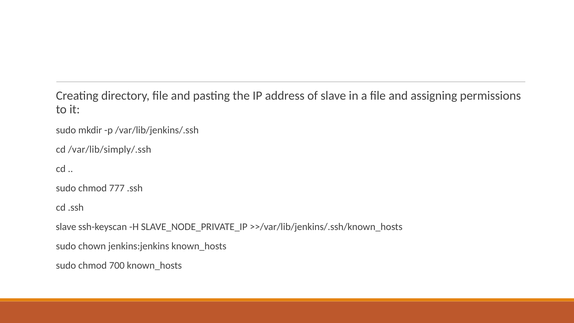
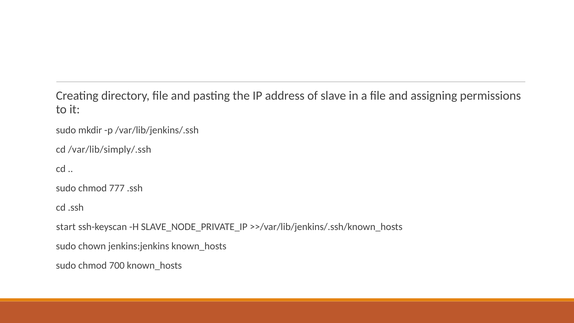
slave at (66, 227): slave -> start
